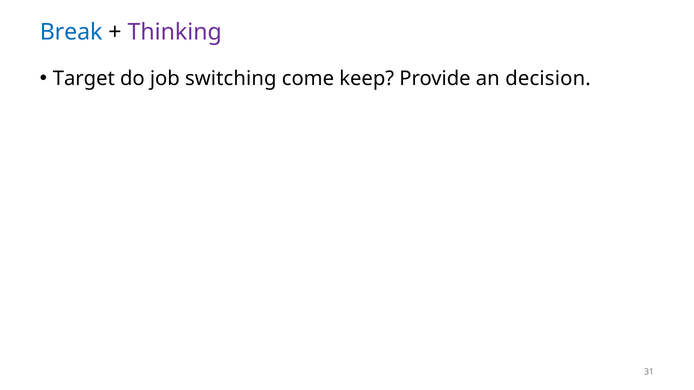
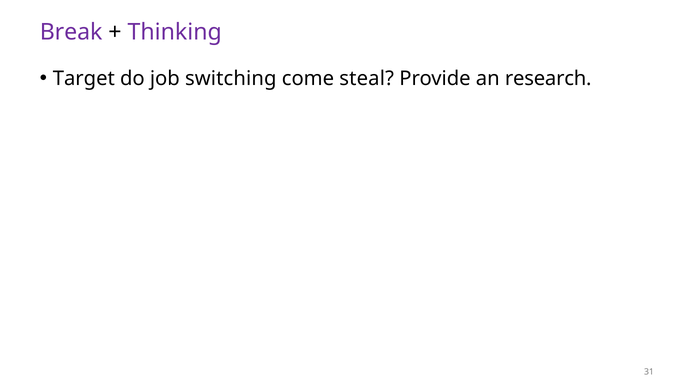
Break colour: blue -> purple
keep: keep -> steal
decision: decision -> research
